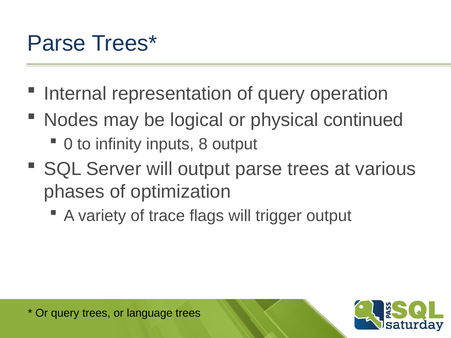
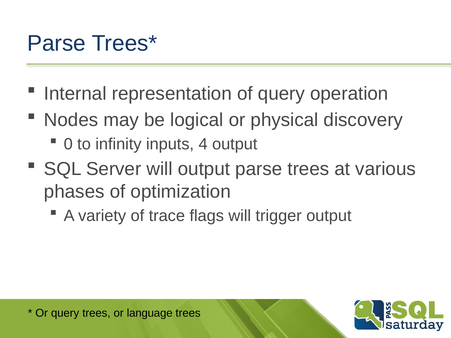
continued: continued -> discovery
8: 8 -> 4
